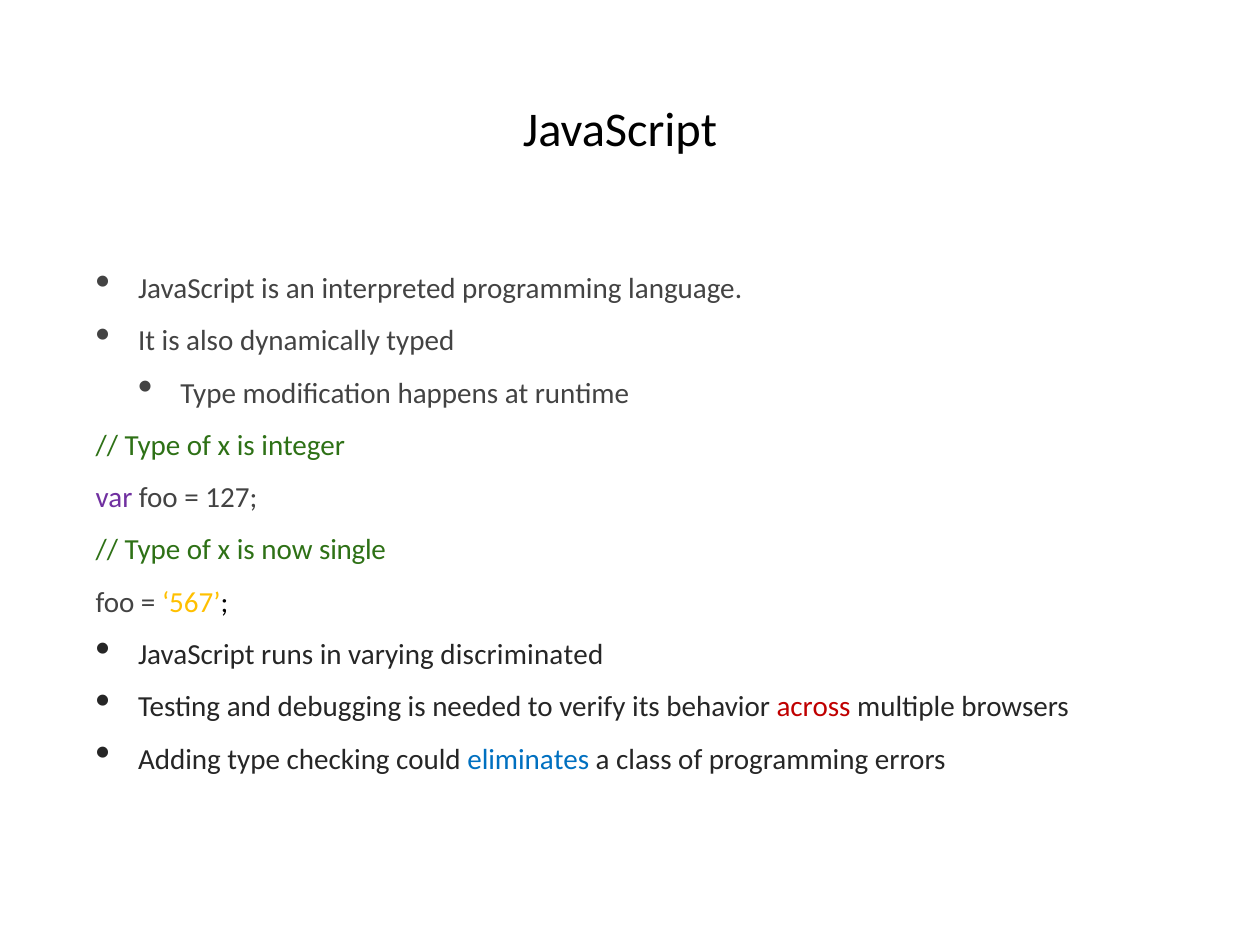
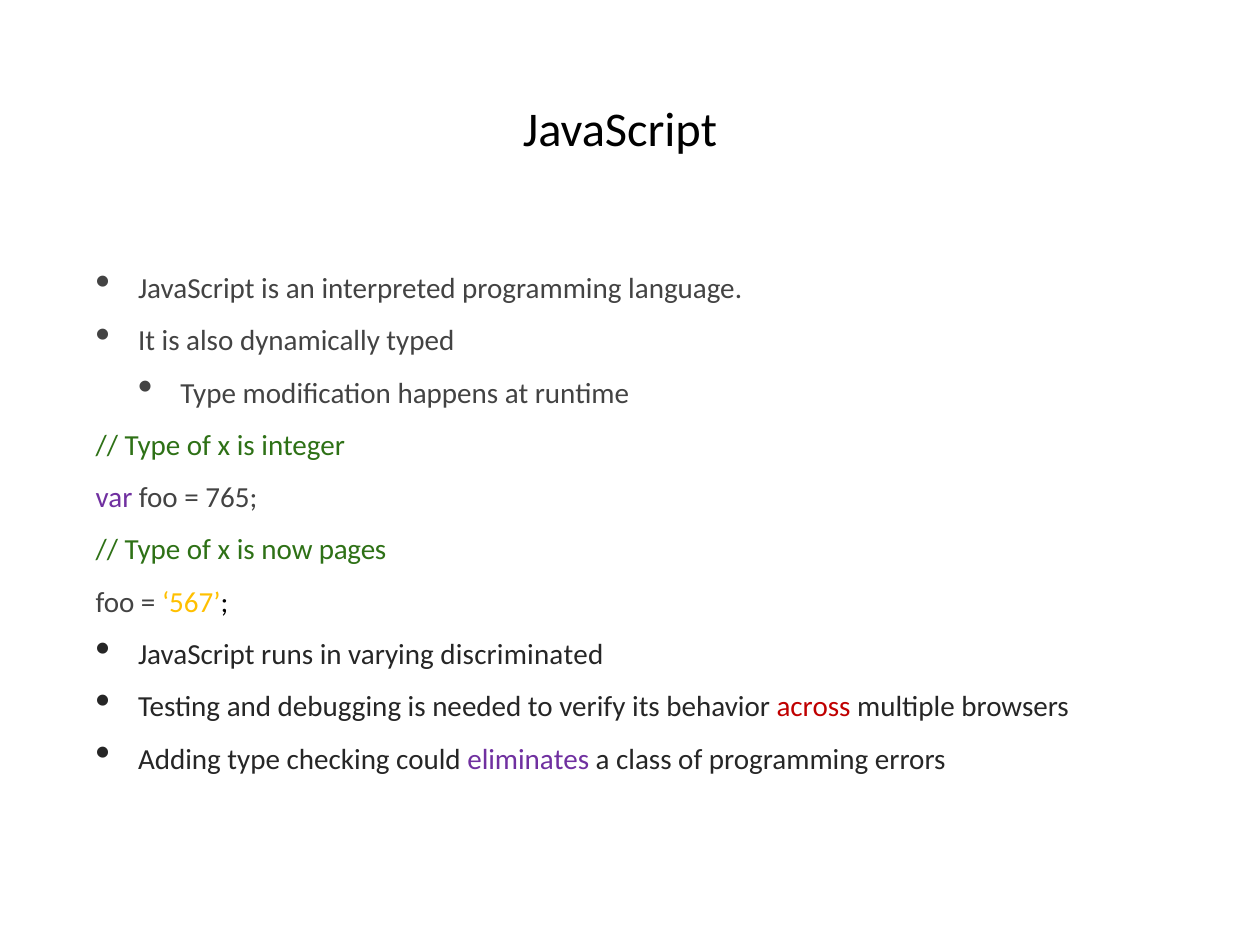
127: 127 -> 765
single: single -> pages
eliminates colour: blue -> purple
